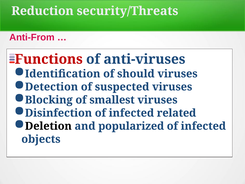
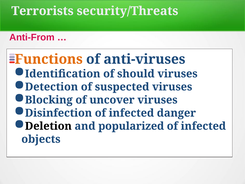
Reduction: Reduction -> Terrorists
Functions colour: red -> orange
smallest: smallest -> uncover
related: related -> danger
